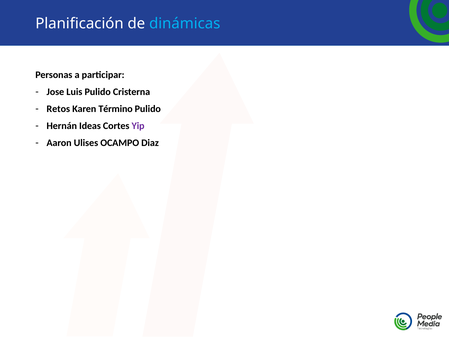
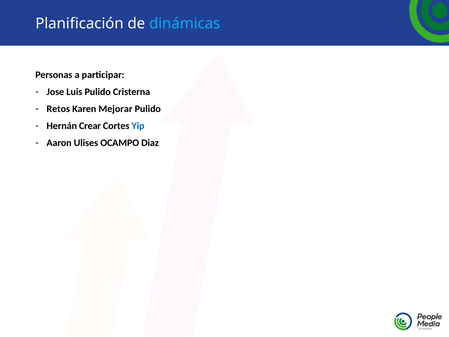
Término: Término -> Mejorar
Ideas: Ideas -> Crear
Yip colour: purple -> blue
